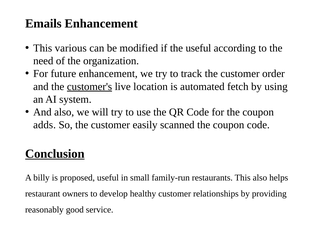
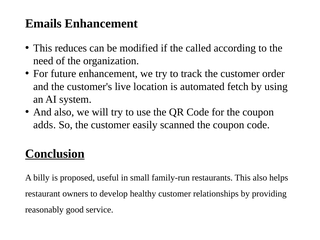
various: various -> reduces
the useful: useful -> called
customer's underline: present -> none
